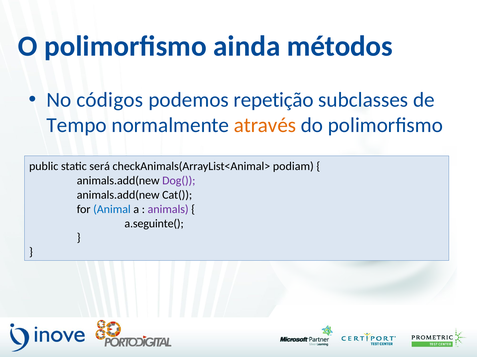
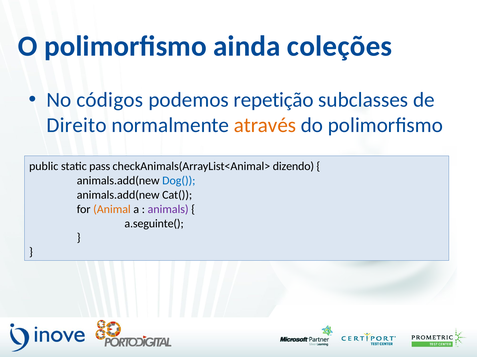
métodos: métodos -> coleções
Tempo: Tempo -> Direito
será: será -> pass
podiam: podiam -> dizendo
Dog( colour: purple -> blue
Animal colour: blue -> orange
